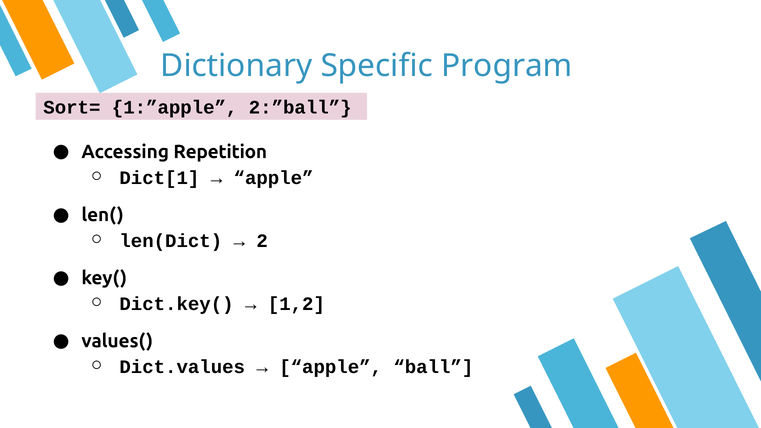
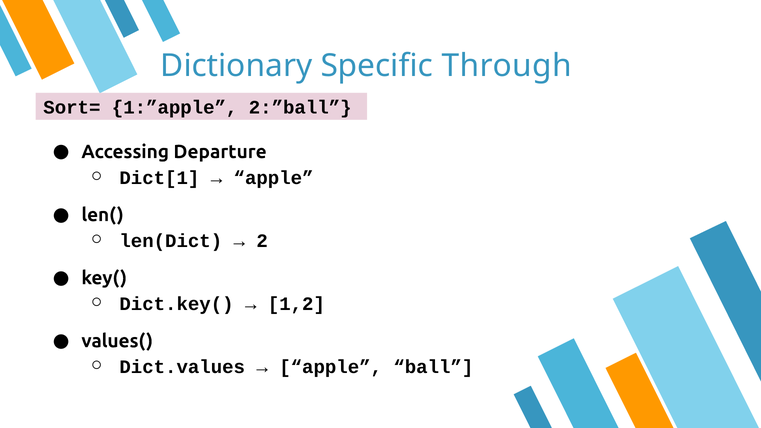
Program: Program -> Through
Repetition: Repetition -> Departure
